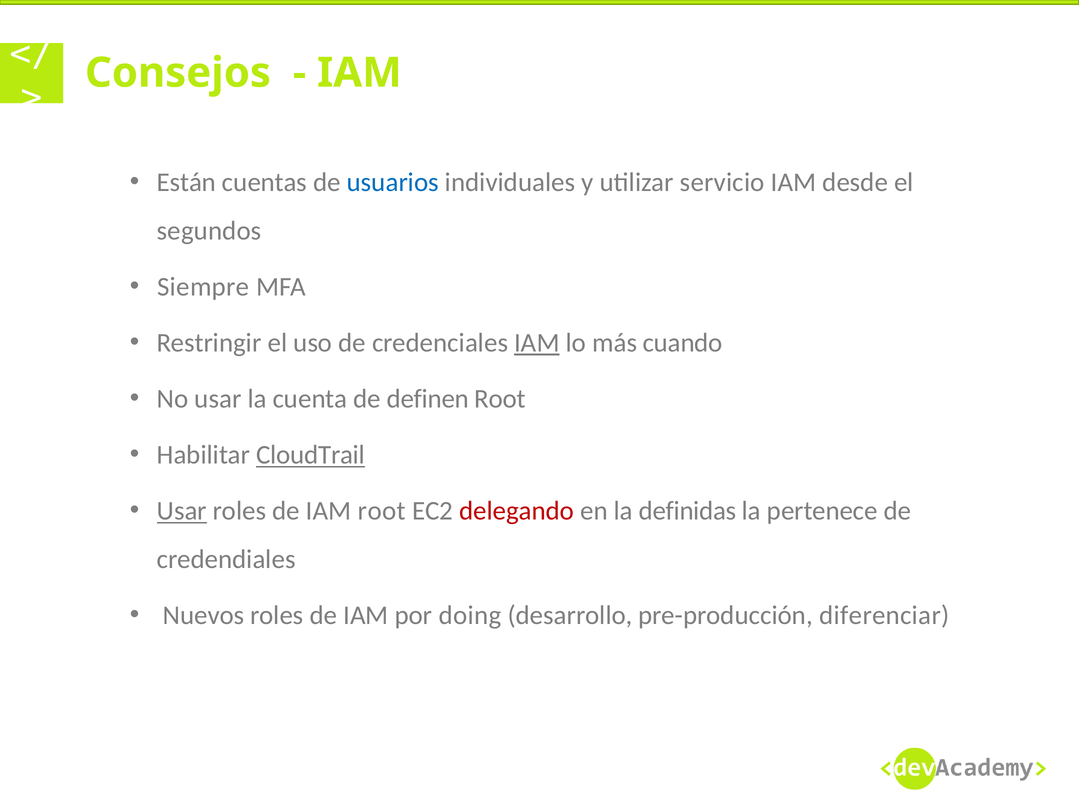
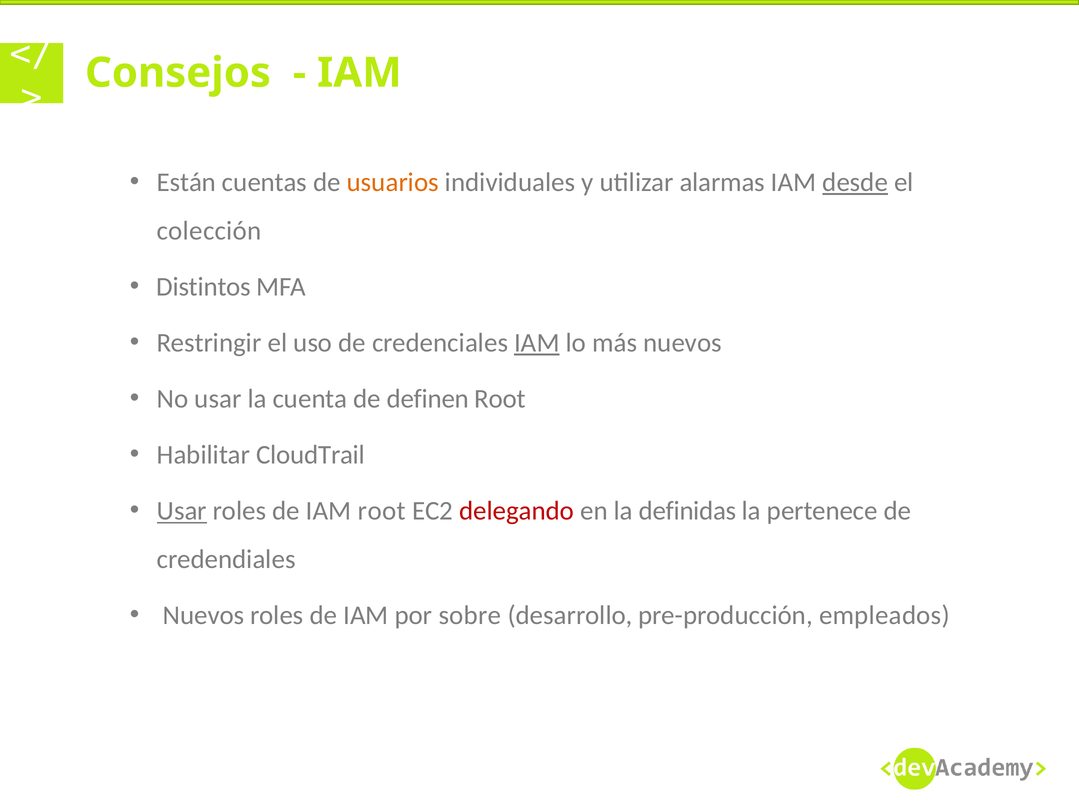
usuarios colour: blue -> orange
servicio: servicio -> alarmas
desde underline: none -> present
segundos: segundos -> colección
Siempre: Siempre -> Distintos
más cuando: cuando -> nuevos
CloudTrail underline: present -> none
doing: doing -> sobre
diferenciar: diferenciar -> empleados
